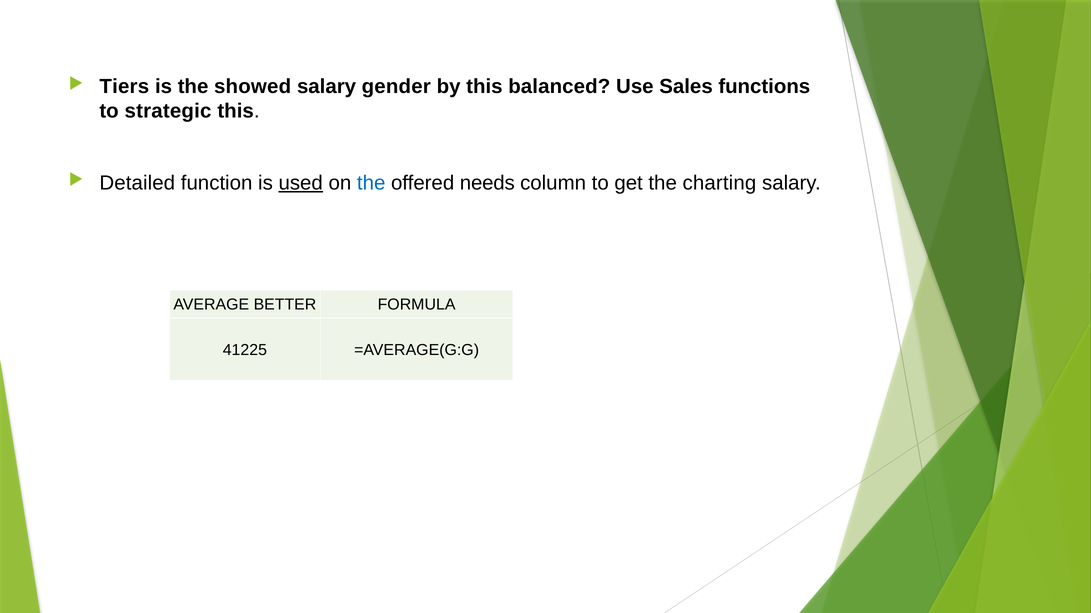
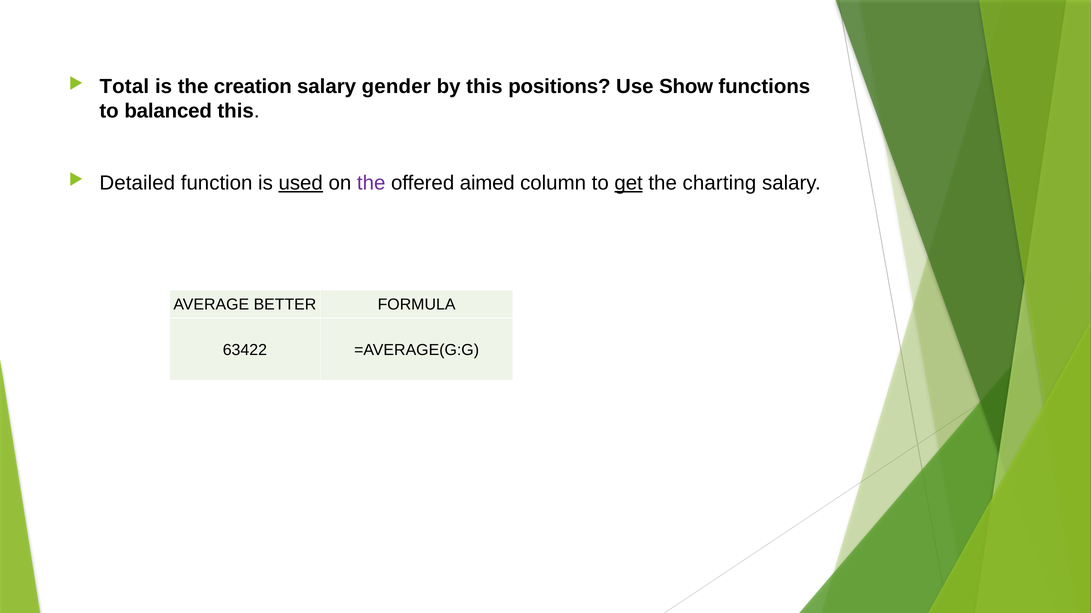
Tiers: Tiers -> Total
showed: showed -> creation
balanced: balanced -> positions
Sales: Sales -> Show
strategic: strategic -> balanced
the at (371, 183) colour: blue -> purple
needs: needs -> aimed
get underline: none -> present
41225: 41225 -> 63422
